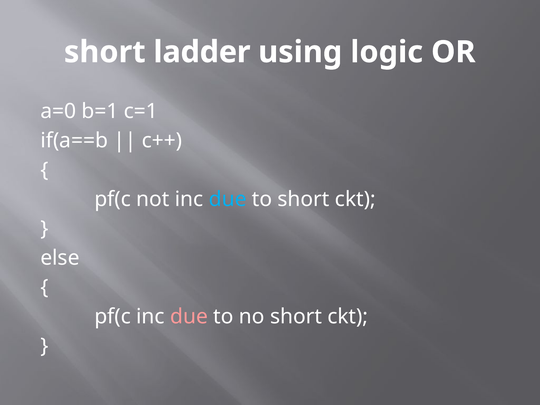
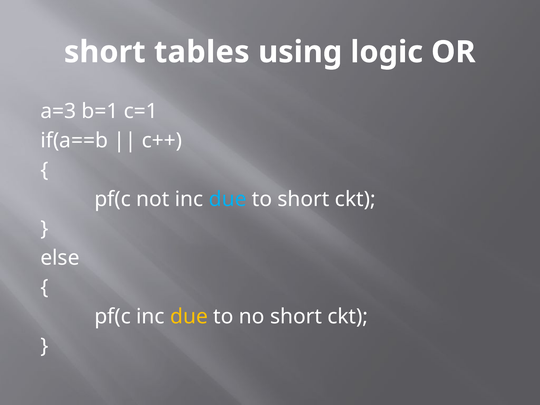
ladder: ladder -> tables
a=0: a=0 -> a=3
due at (189, 317) colour: pink -> yellow
